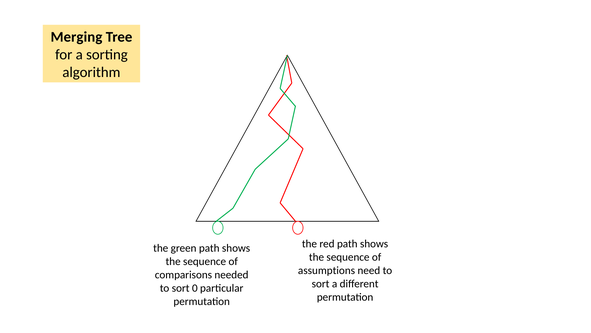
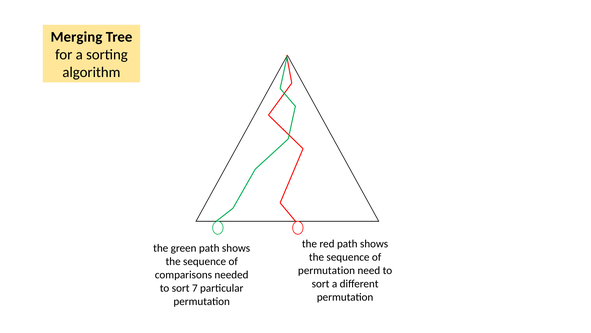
assumptions at (327, 270): assumptions -> permutation
0: 0 -> 7
